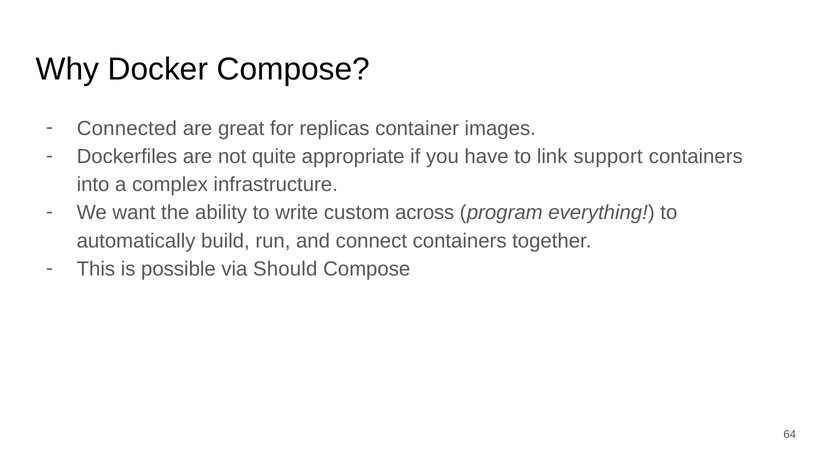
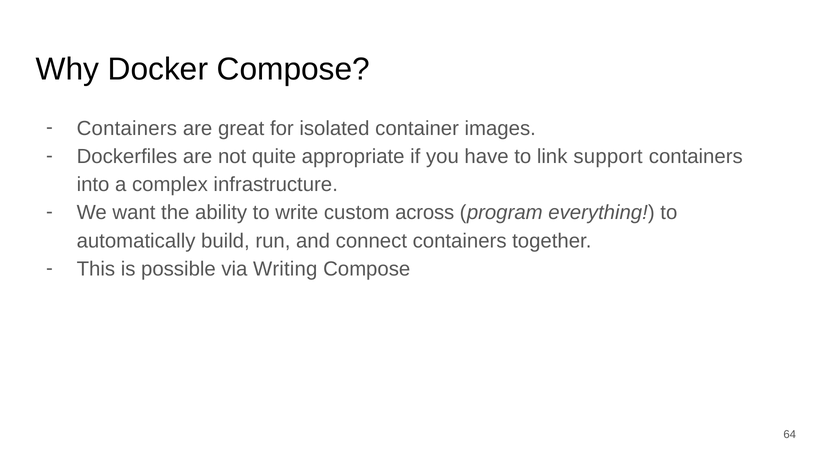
Connected at (127, 128): Connected -> Containers
replicas: replicas -> isolated
Should: Should -> Writing
